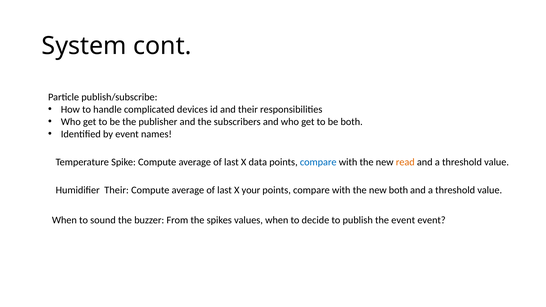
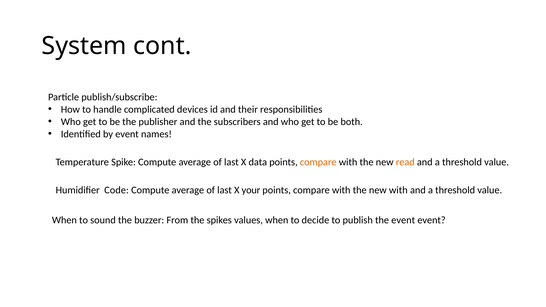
compare at (318, 162) colour: blue -> orange
Humidifier Their: Their -> Code
new both: both -> with
